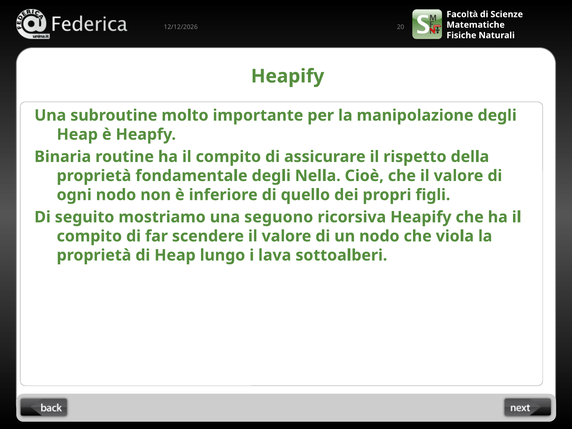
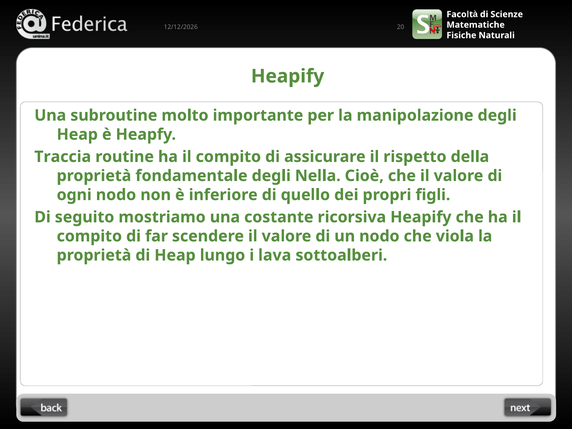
Binaria: Binaria -> Traccia
seguono: seguono -> costante
